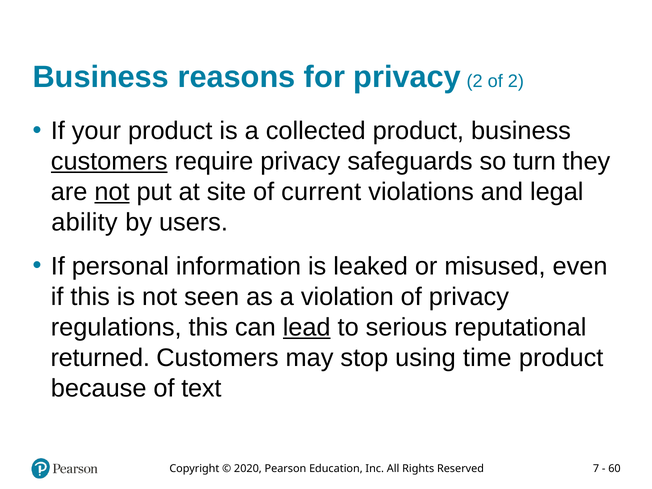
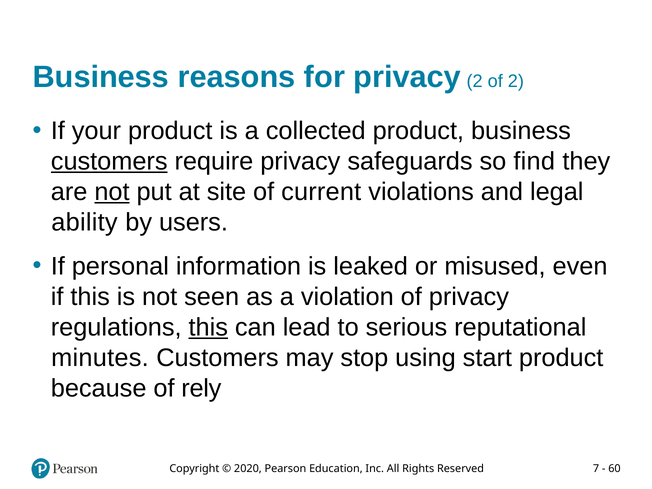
turn: turn -> find
this at (208, 327) underline: none -> present
lead underline: present -> none
returned: returned -> minutes
time: time -> start
text: text -> rely
